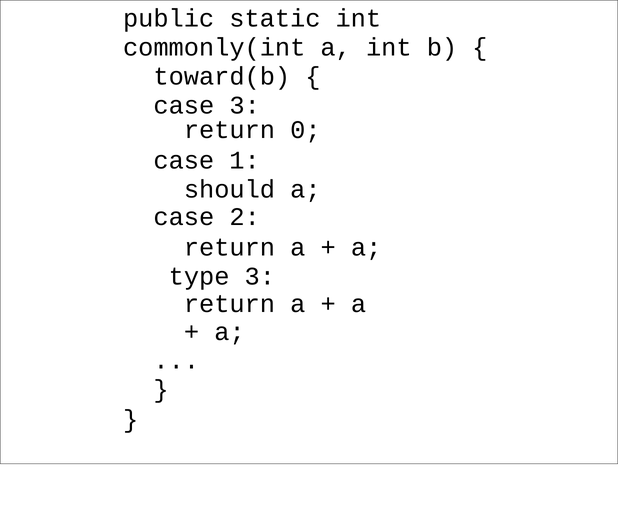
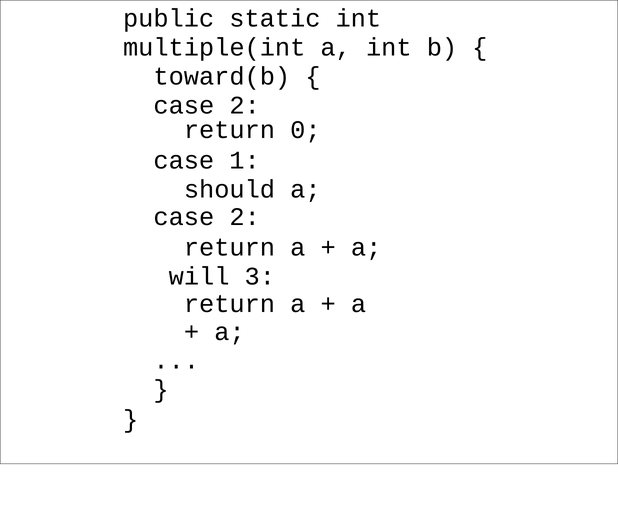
commonly(int: commonly(int -> multiple(int
3 at (245, 105): 3 -> 2
type: type -> will
